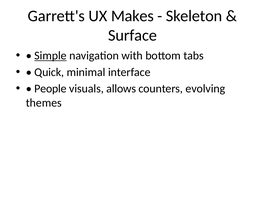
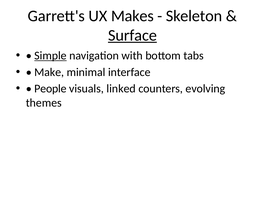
Surface underline: none -> present
Quick: Quick -> Make
allows: allows -> linked
